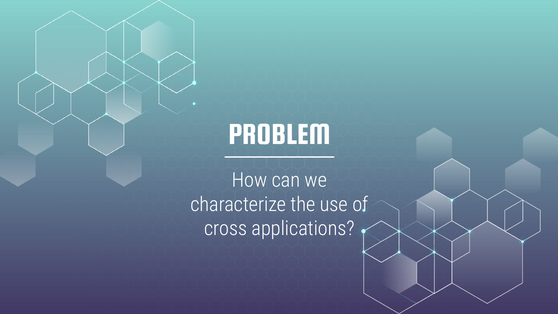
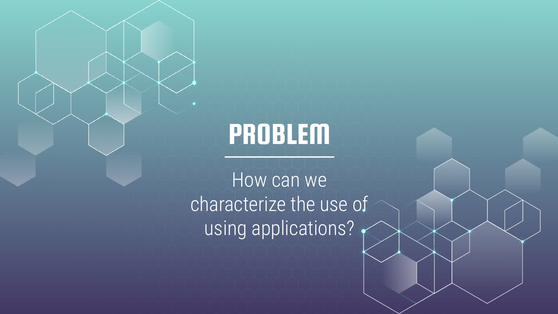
cross: cross -> using
